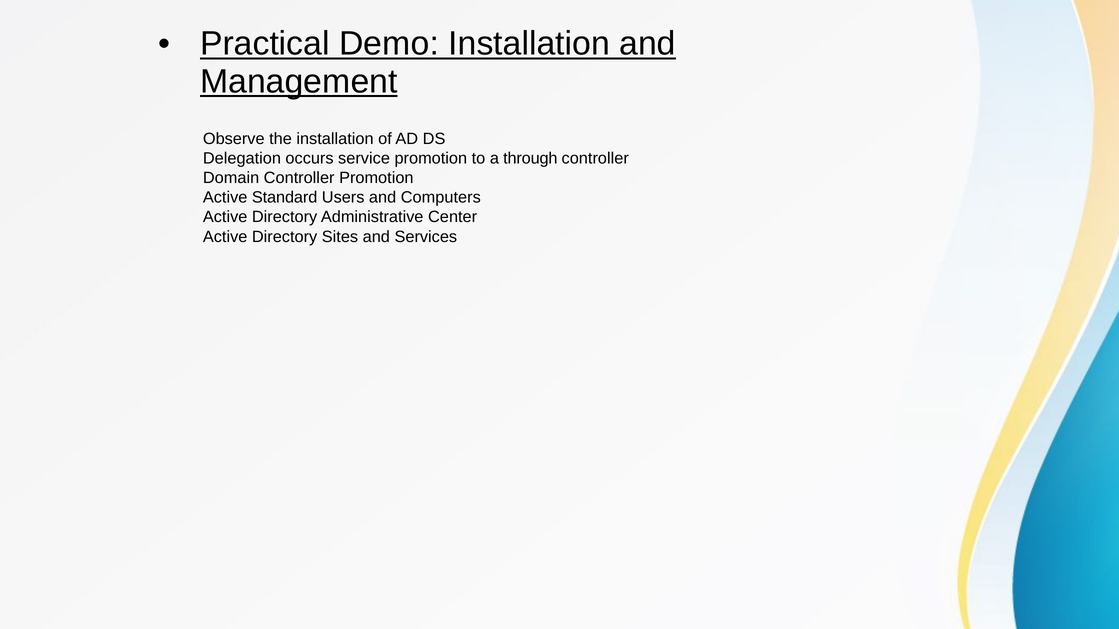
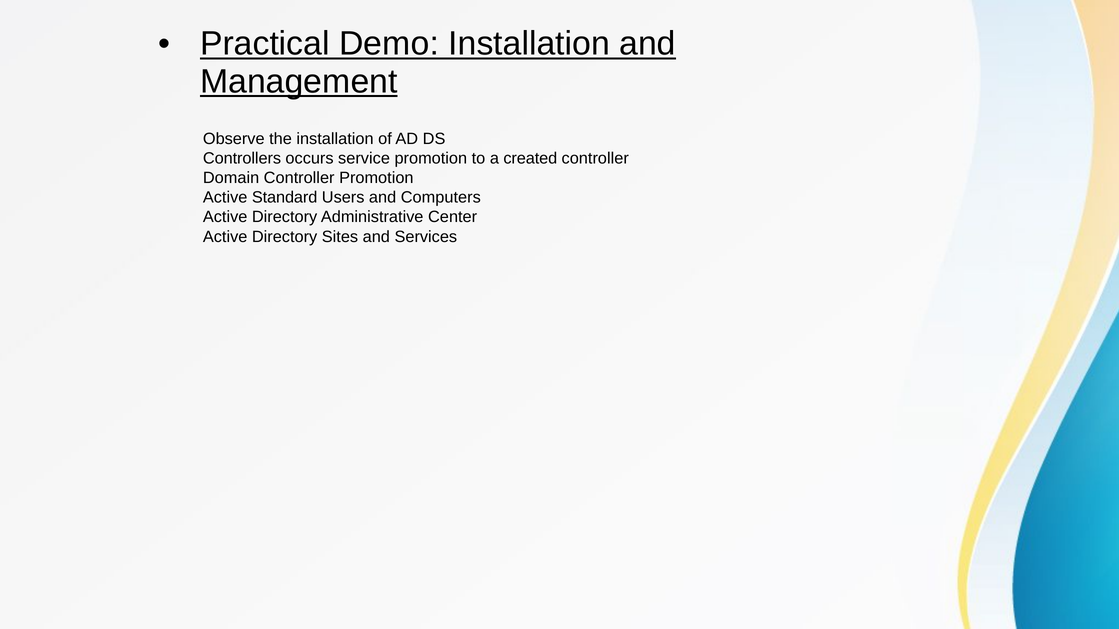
Delegation: Delegation -> Controllers
through: through -> created
